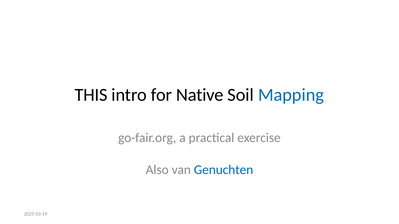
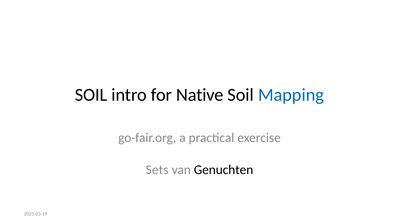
THIS at (91, 95): THIS -> SOIL
Also: Also -> Sets
Genuchten colour: blue -> black
